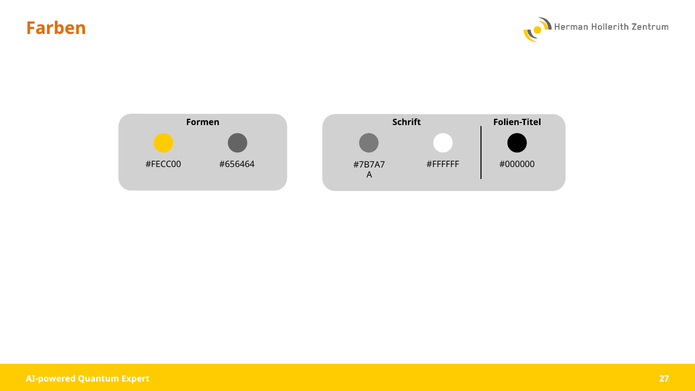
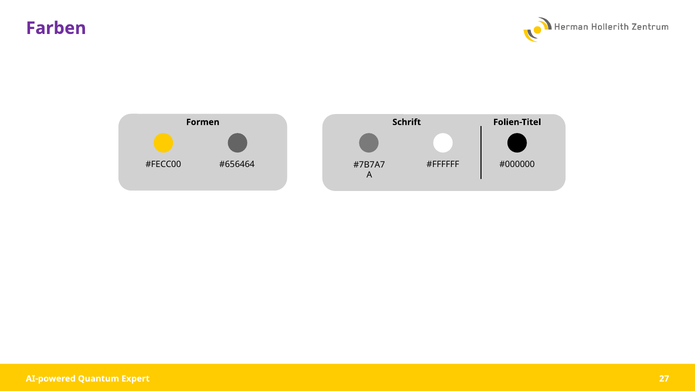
Farben colour: orange -> purple
